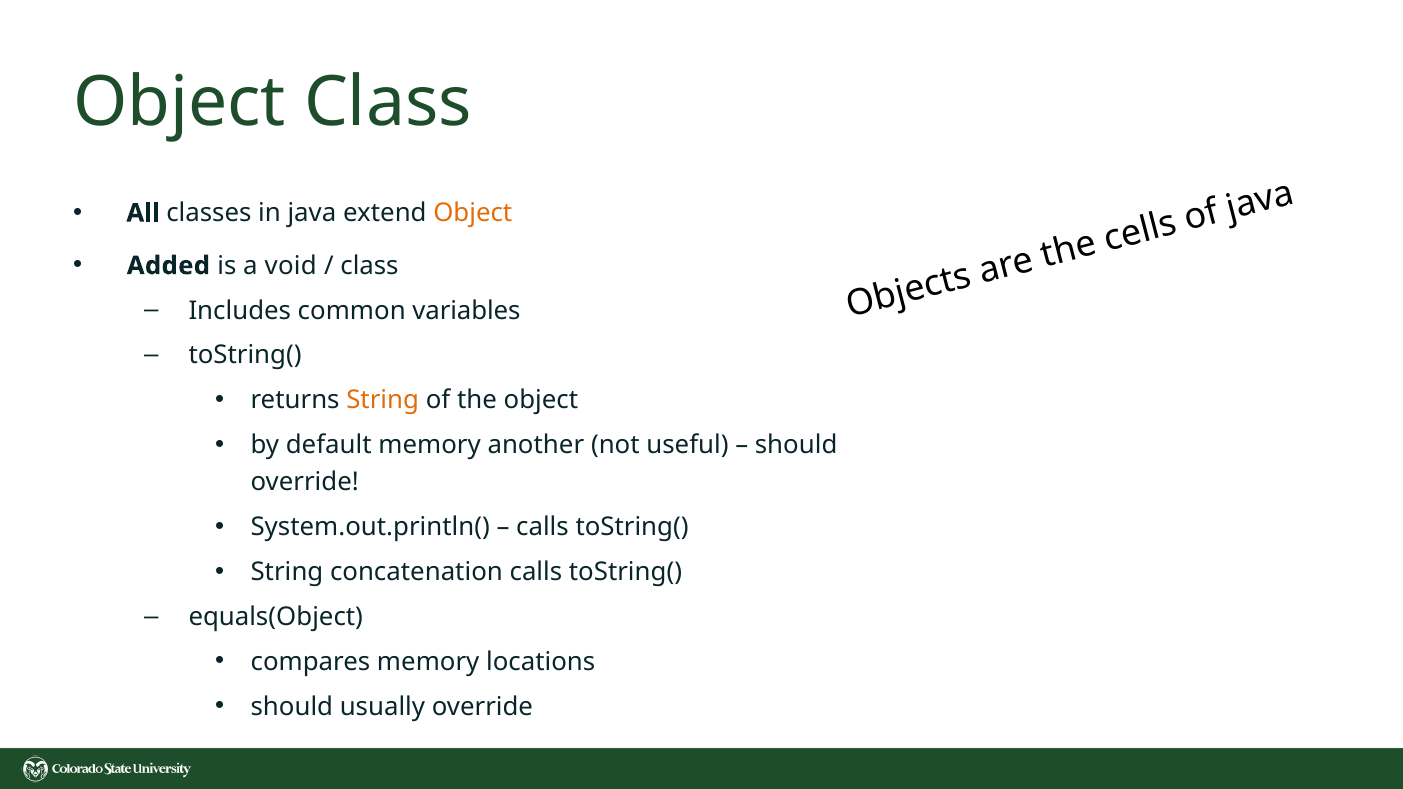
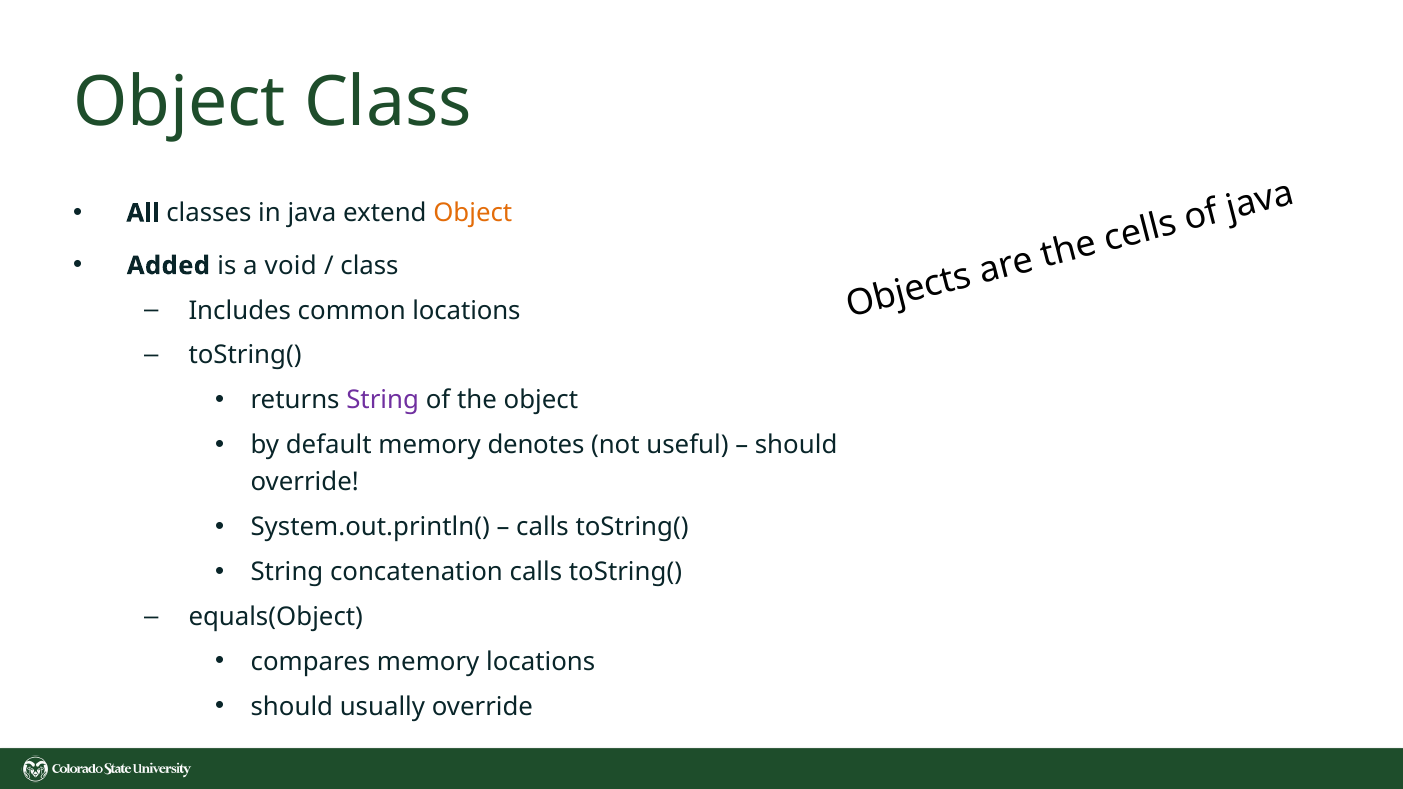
common variables: variables -> locations
String at (383, 400) colour: orange -> purple
another: another -> denotes
